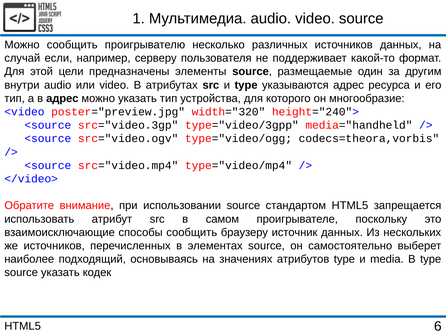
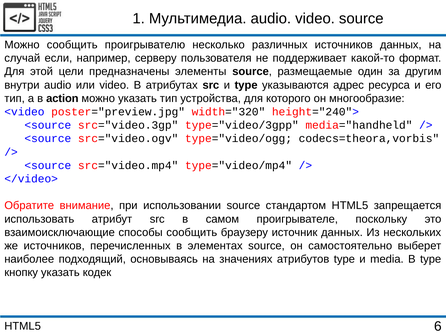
в адрес: адрес -> action
source at (21, 272): source -> кнопку
